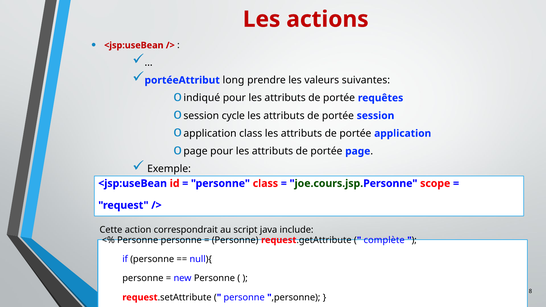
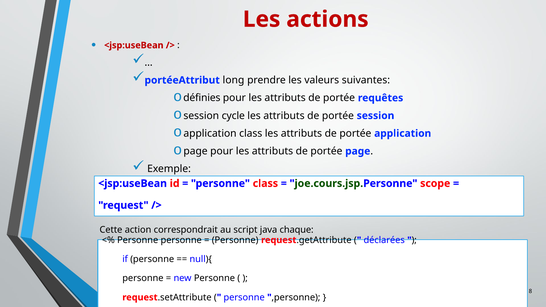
indiqué: indiqué -> définies
include: include -> chaque
complète: complète -> déclarées
